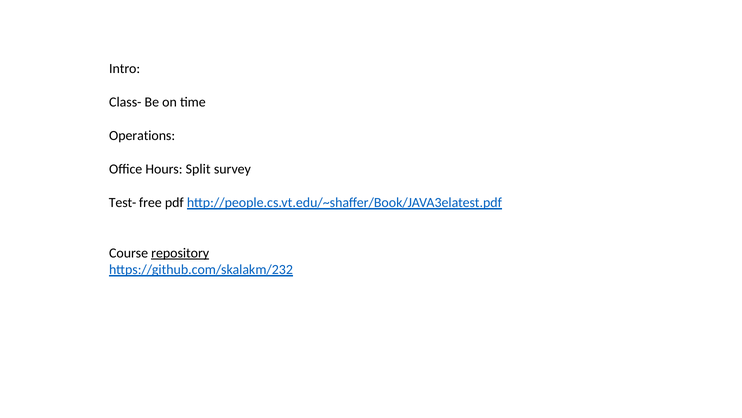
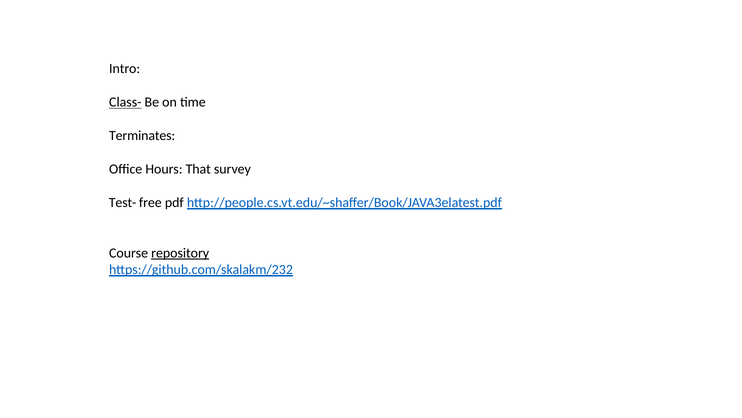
Class- underline: none -> present
Operations: Operations -> Terminates
Split: Split -> That
